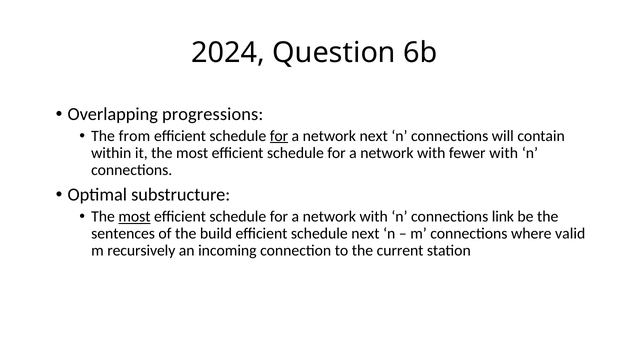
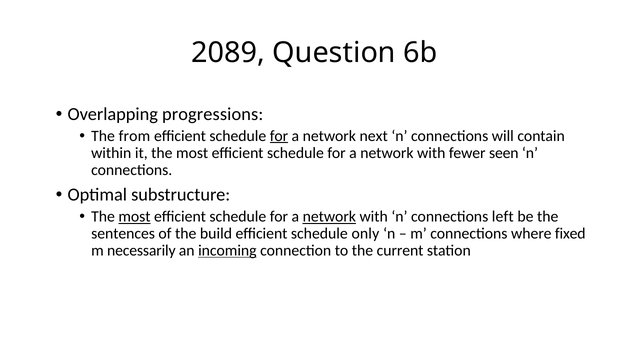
2024: 2024 -> 2089
fewer with: with -> seen
network at (329, 216) underline: none -> present
link: link -> left
schedule next: next -> only
valid: valid -> fixed
recursively: recursively -> necessarily
incoming underline: none -> present
